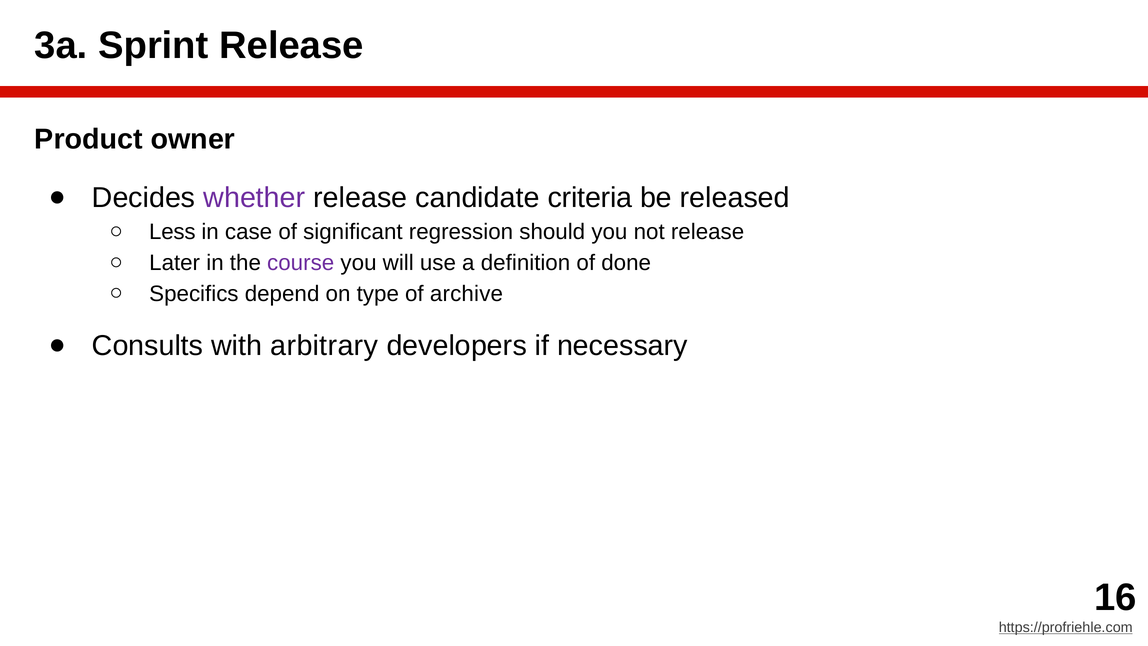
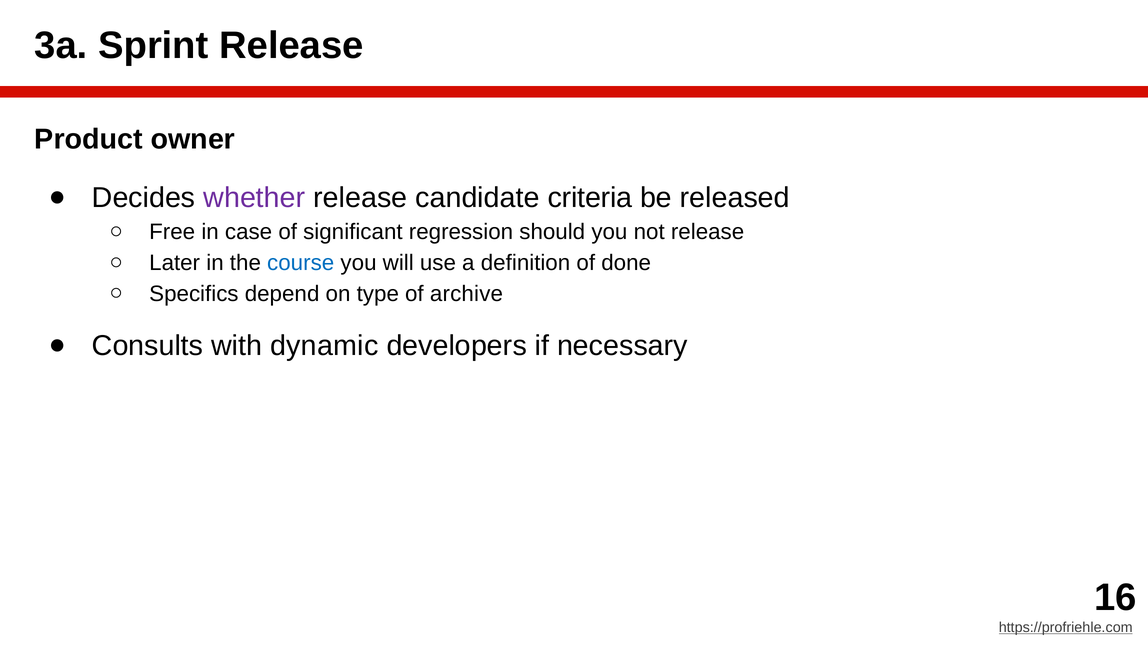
Less: Less -> Free
course colour: purple -> blue
arbitrary: arbitrary -> dynamic
